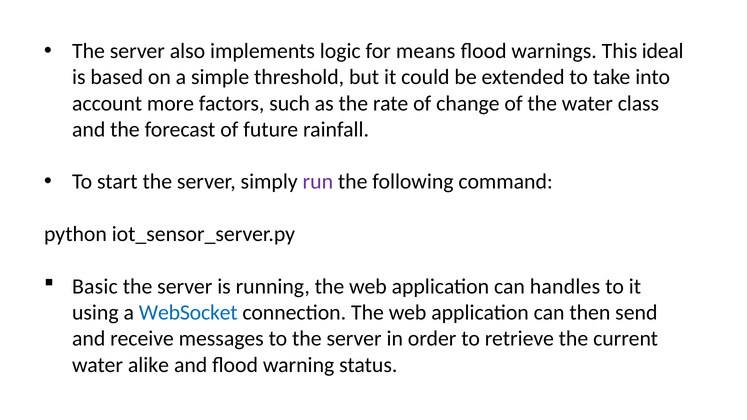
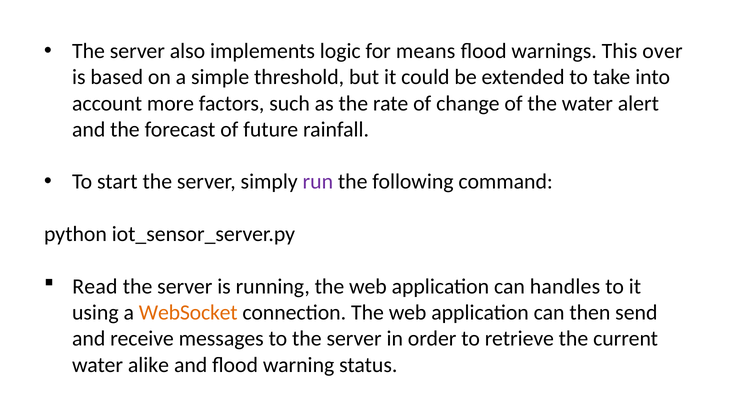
ideal: ideal -> over
class: class -> alert
Basic: Basic -> Read
WebSocket colour: blue -> orange
